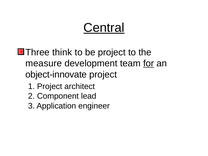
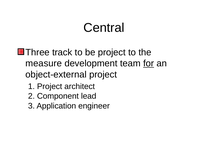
Central underline: present -> none
think: think -> track
object-innovate: object-innovate -> object-external
